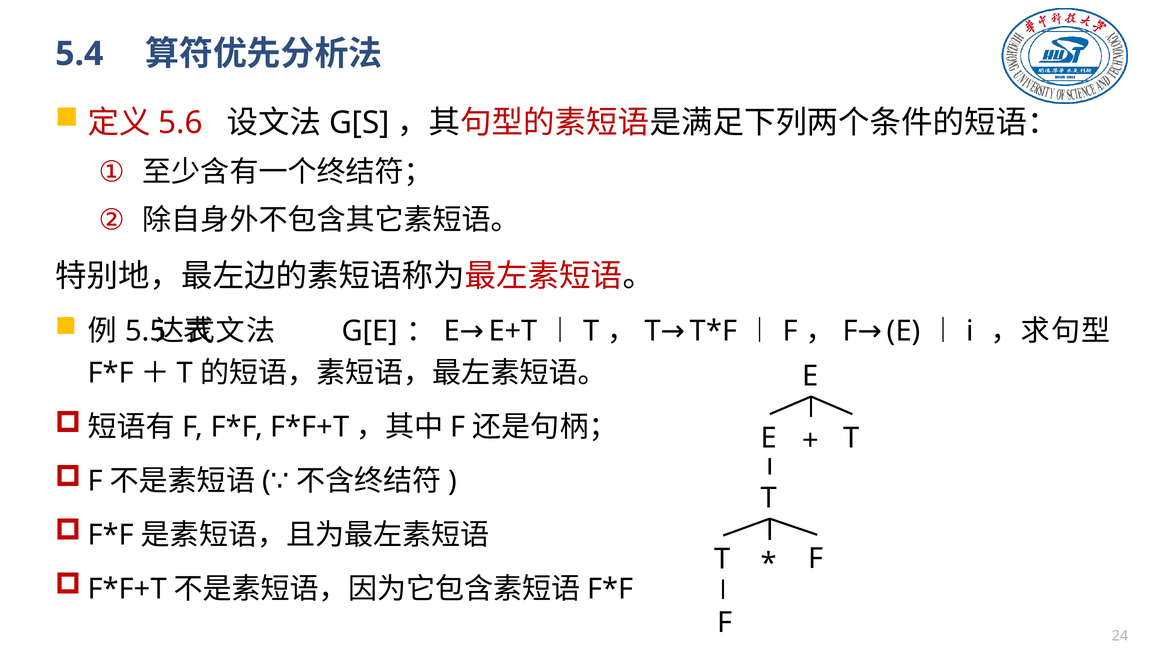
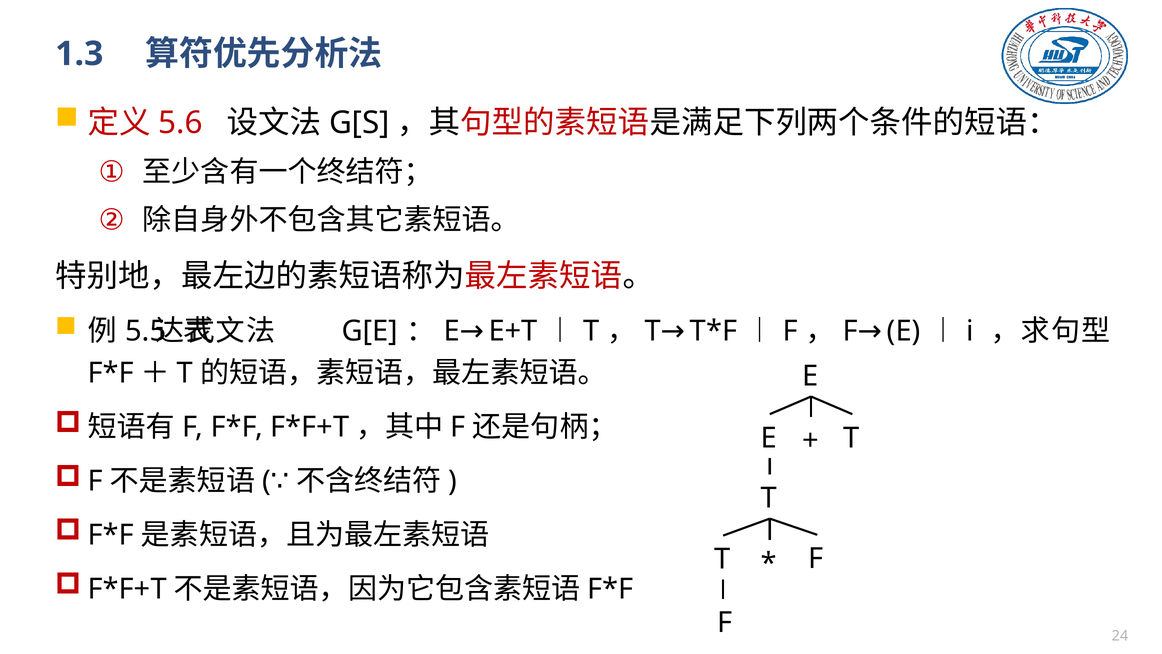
5.4: 5.4 -> 1.3
